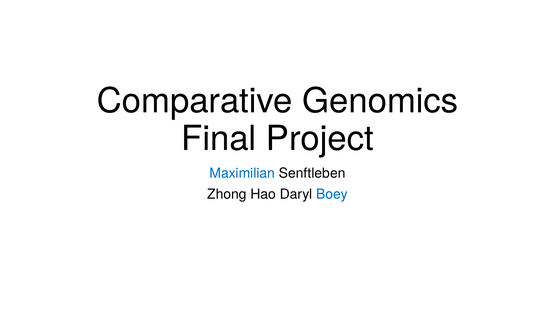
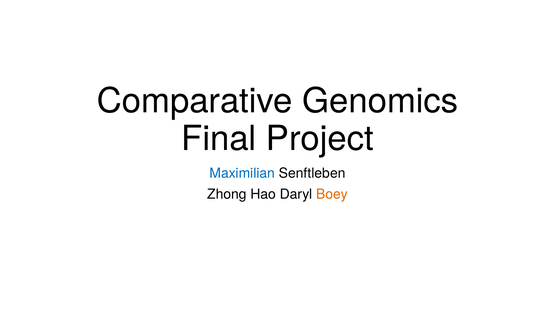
Boey colour: blue -> orange
